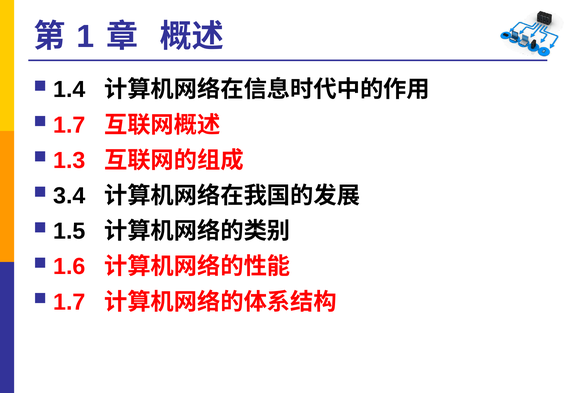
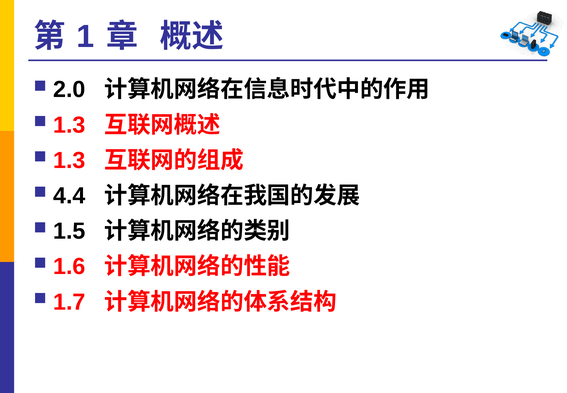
1.4: 1.4 -> 2.0
1.7 at (69, 125): 1.7 -> 1.3
3.4: 3.4 -> 4.4
